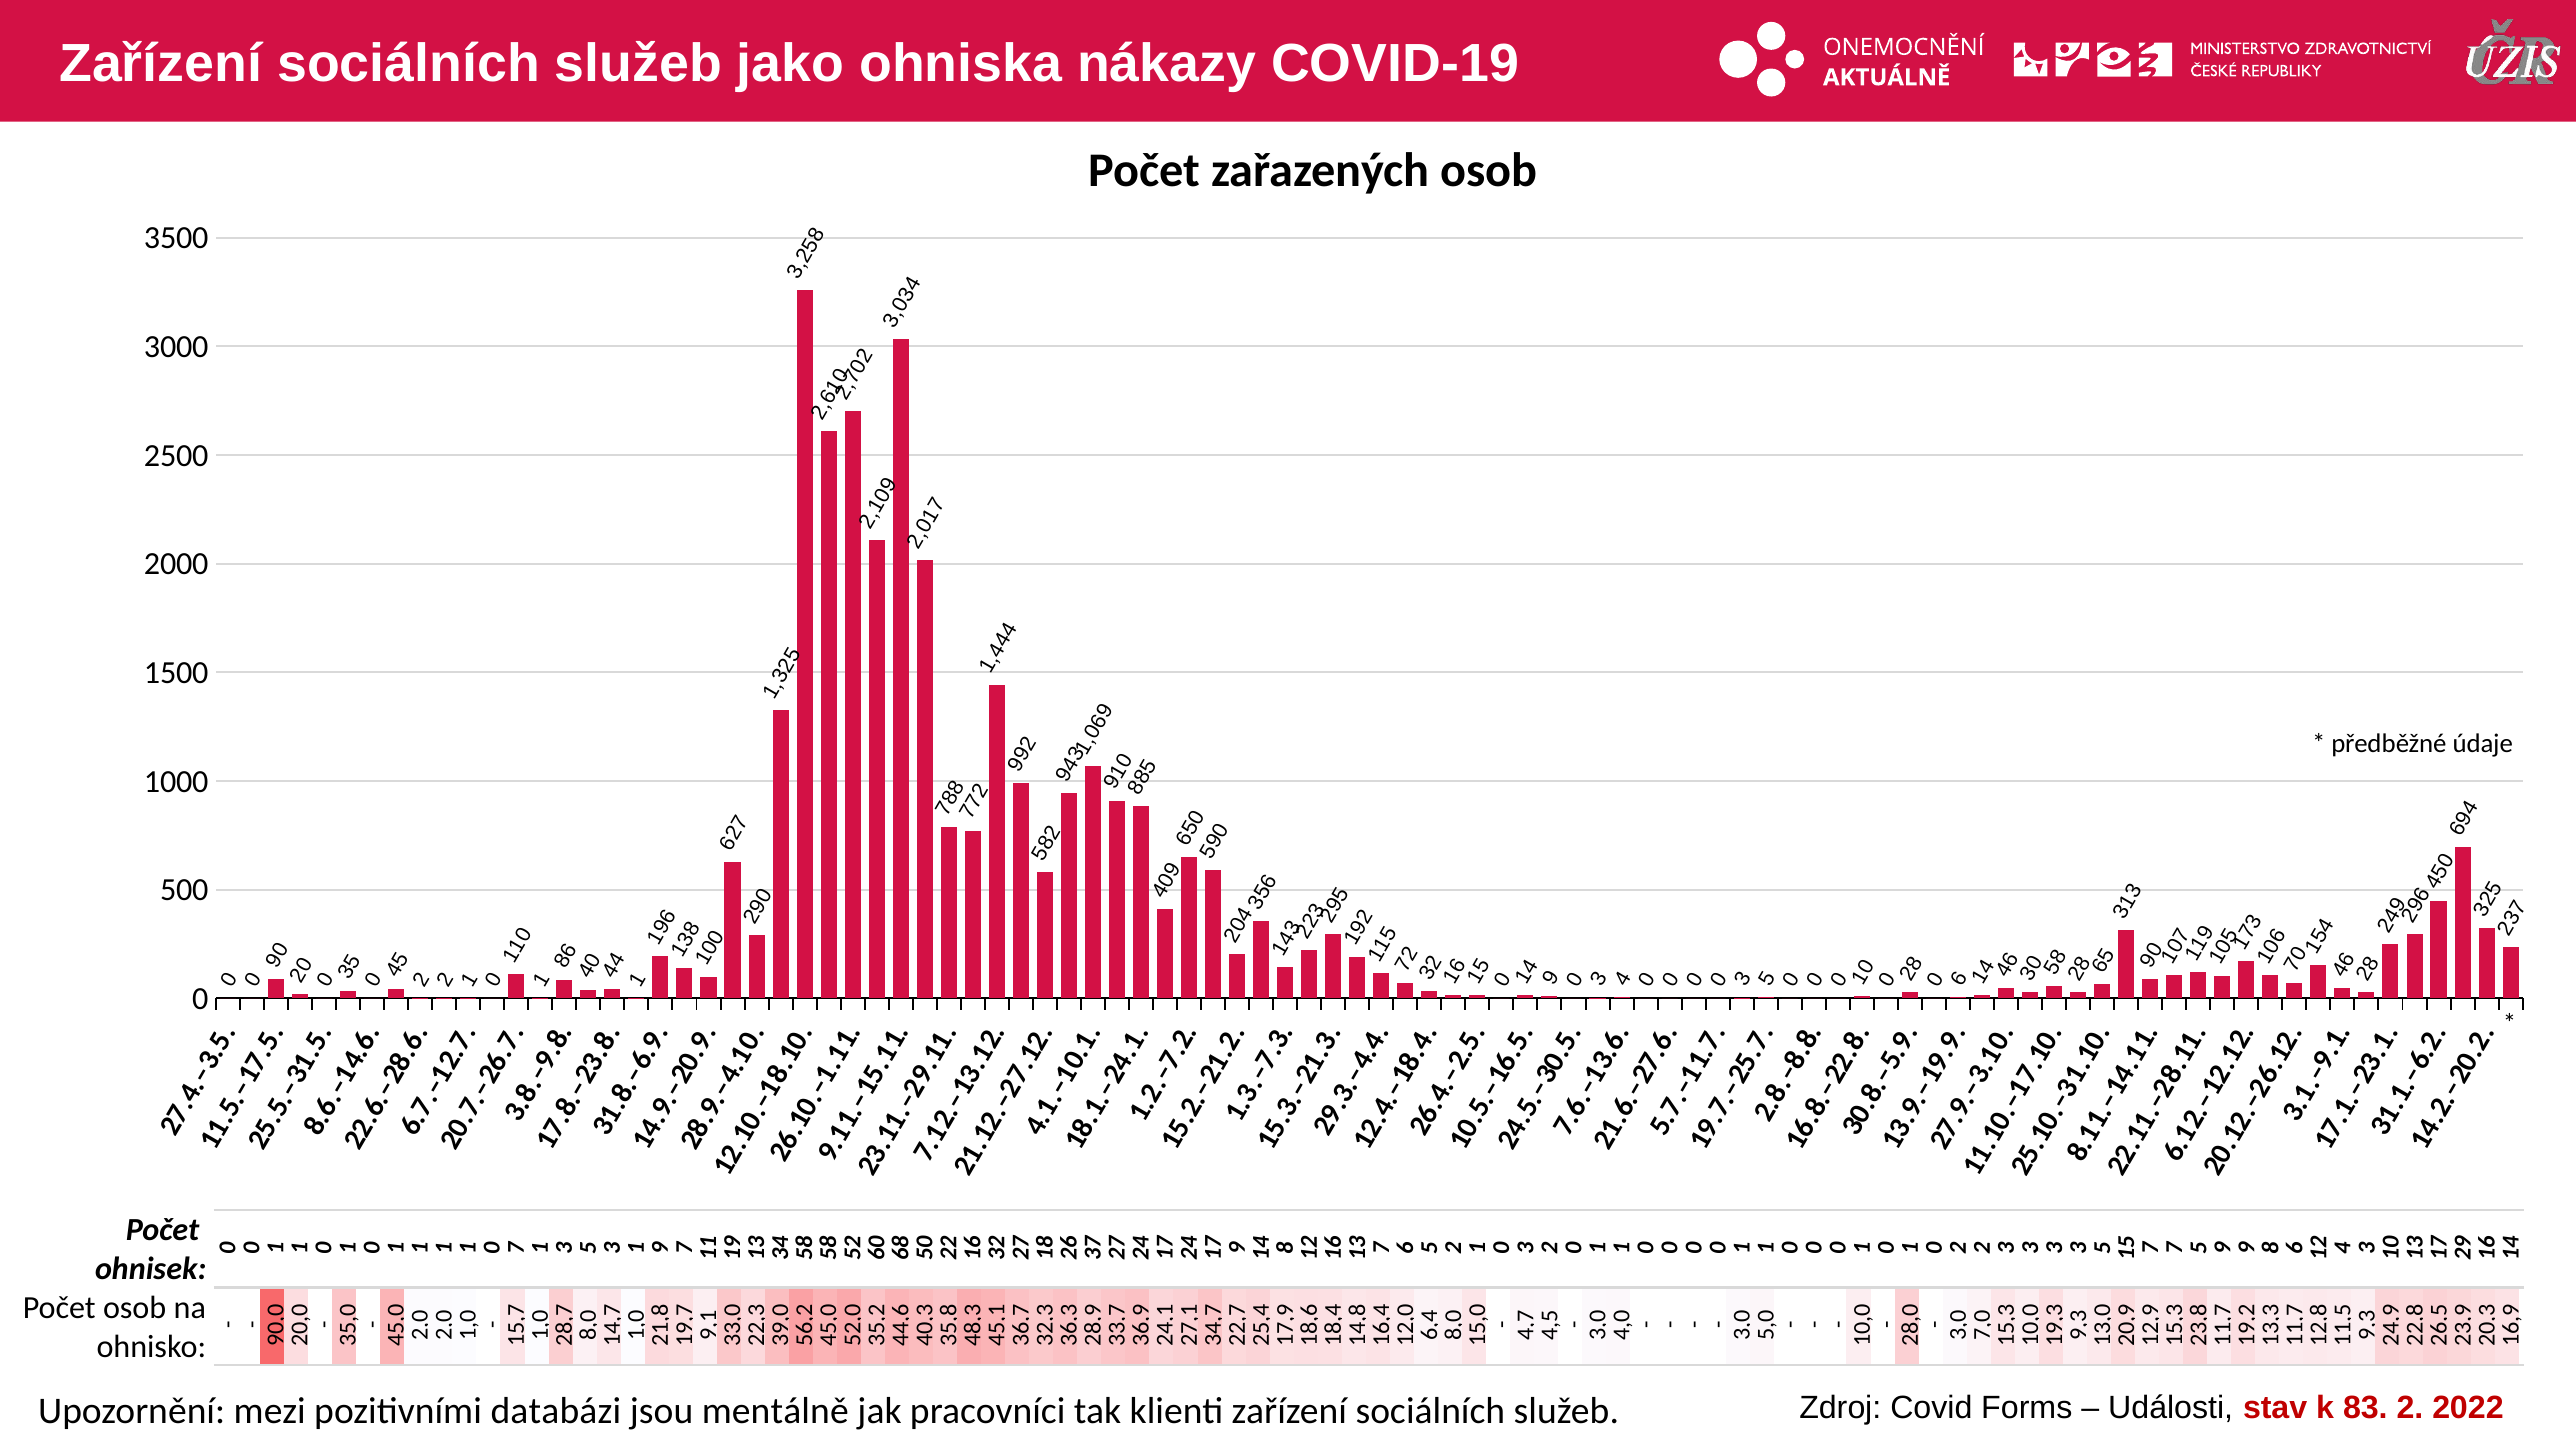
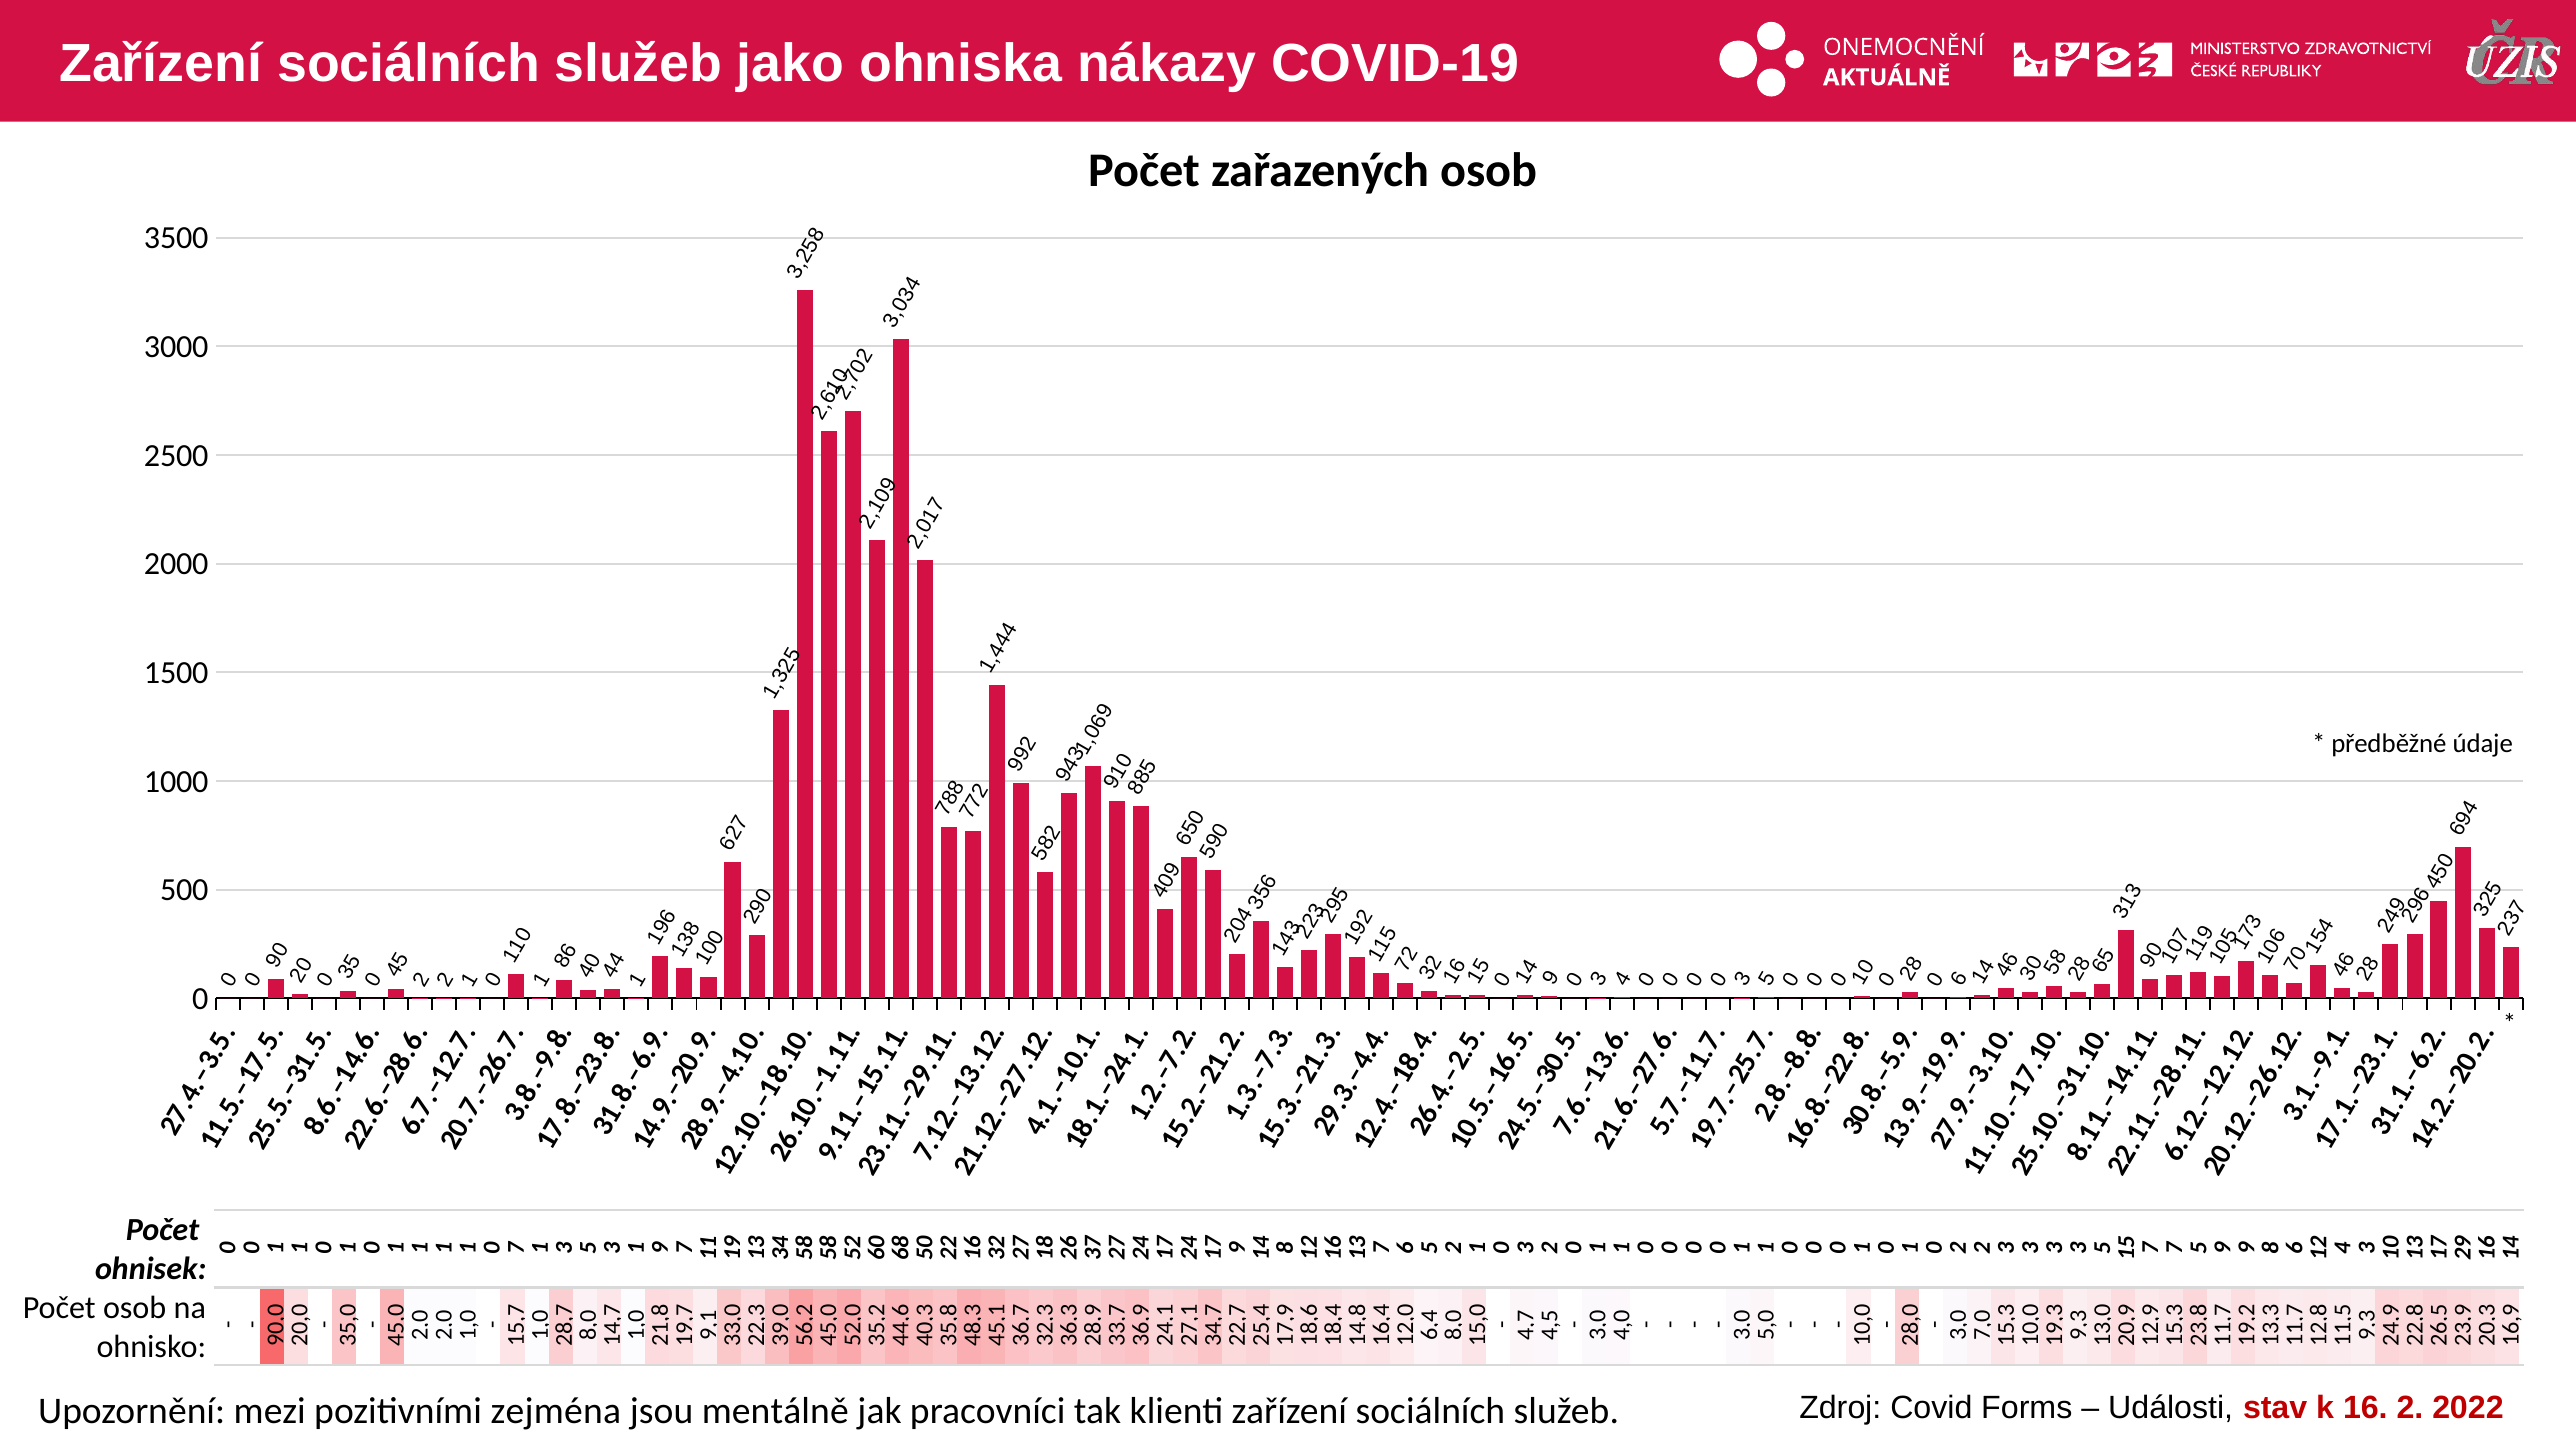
83: 83 -> 16
databázi: databázi -> zejména
